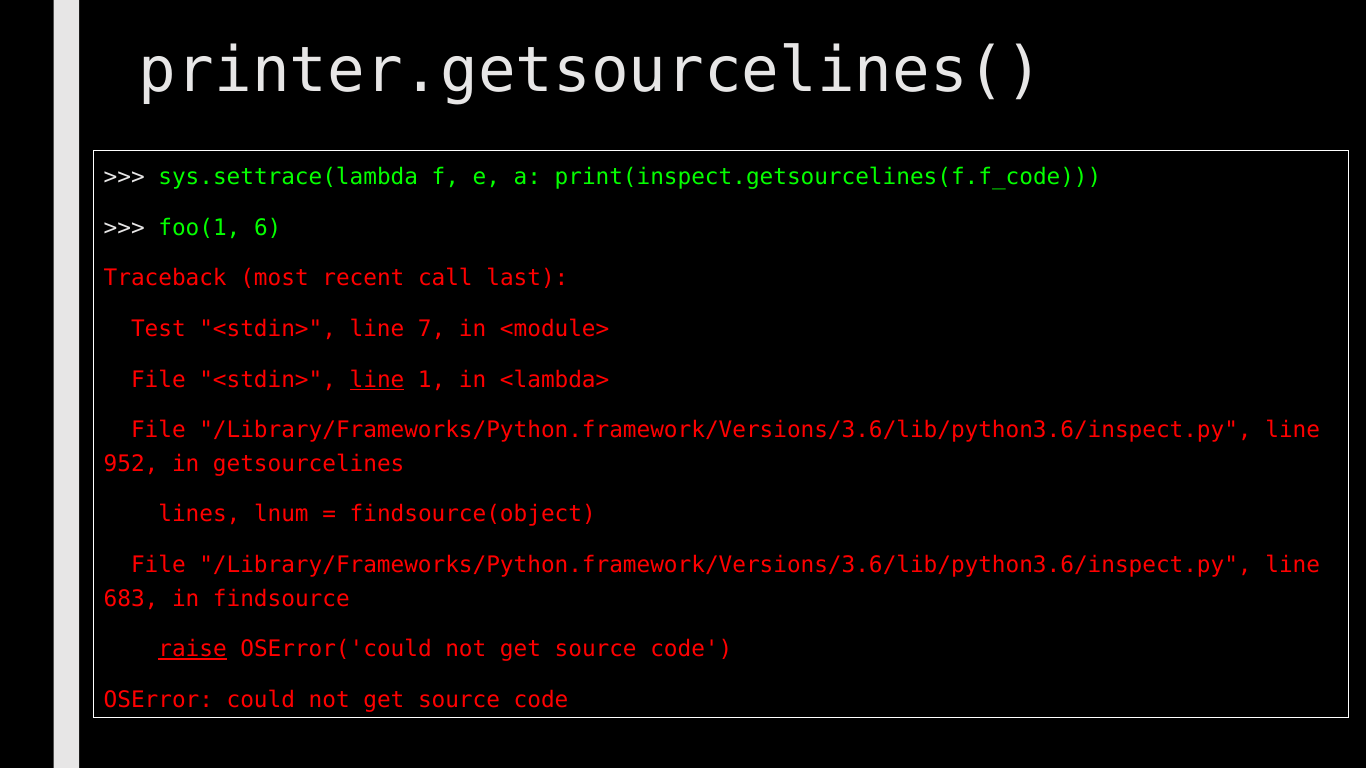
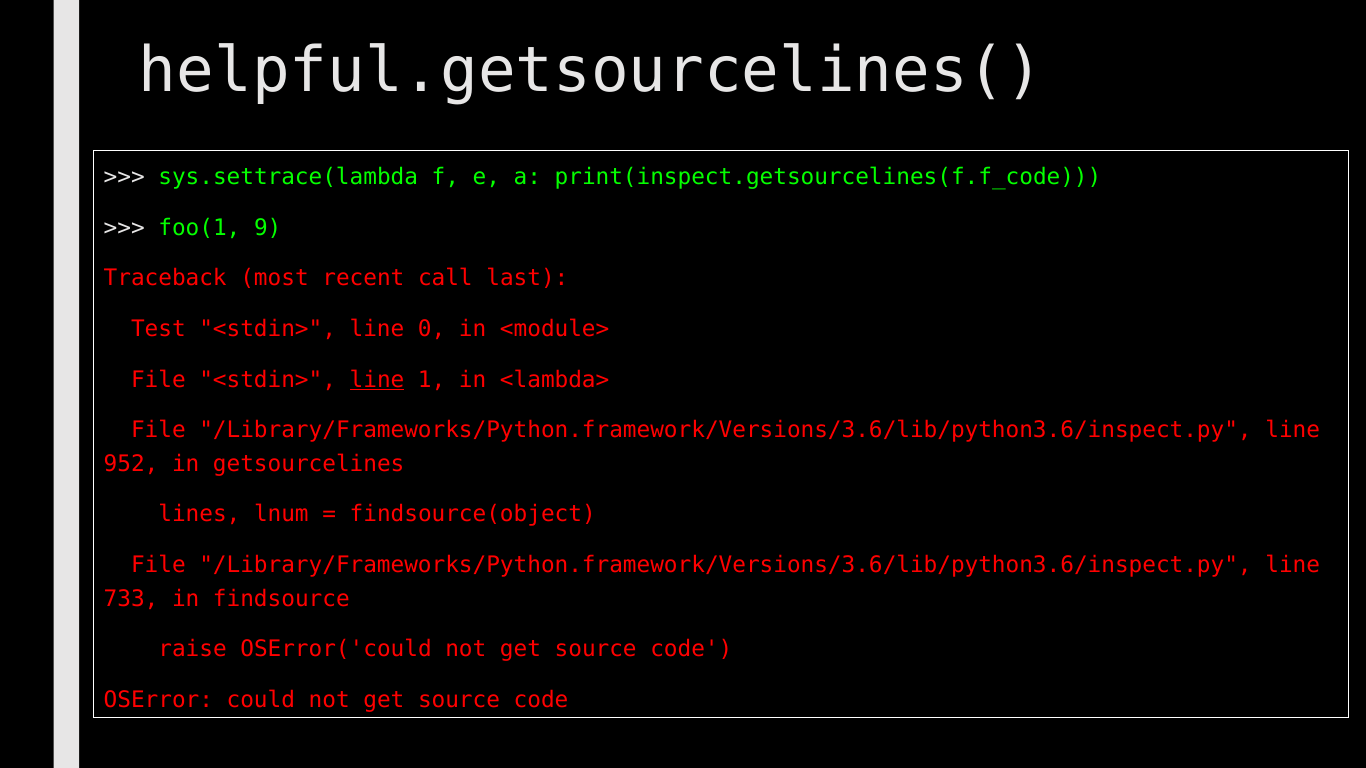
printer.getsourcelines(: printer.getsourcelines( -> helpful.getsourcelines(
6: 6 -> 9
7: 7 -> 0
683: 683 -> 733
raise underline: present -> none
